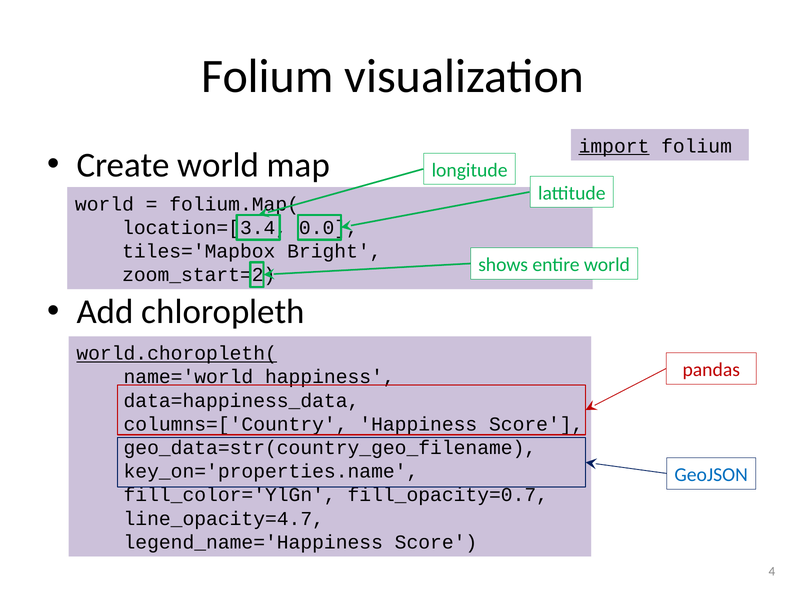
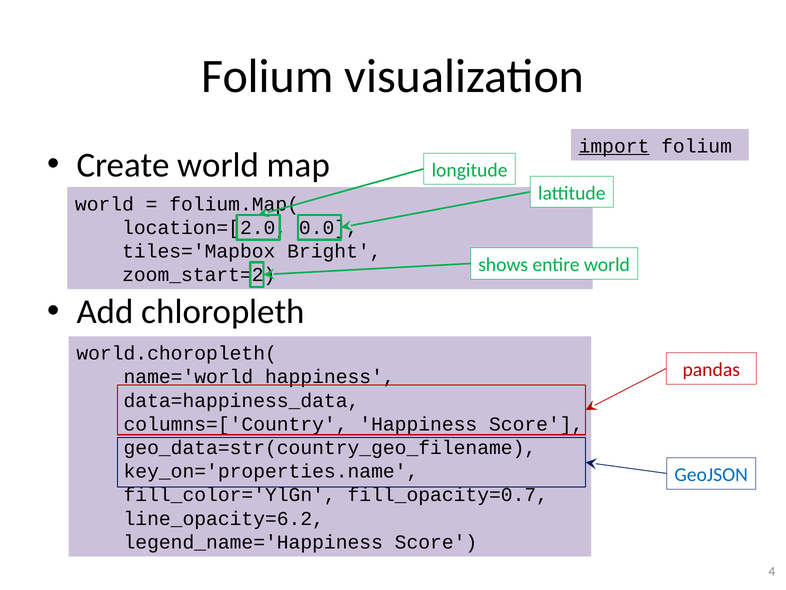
location=[3.4: location=[3.4 -> location=[2.0
world.choropleth( underline: present -> none
line_opacity=4.7: line_opacity=4.7 -> line_opacity=6.2
